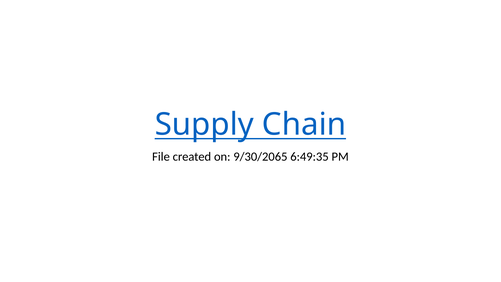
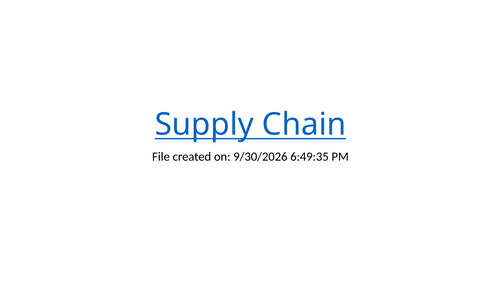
9/30/2065: 9/30/2065 -> 9/30/2026
